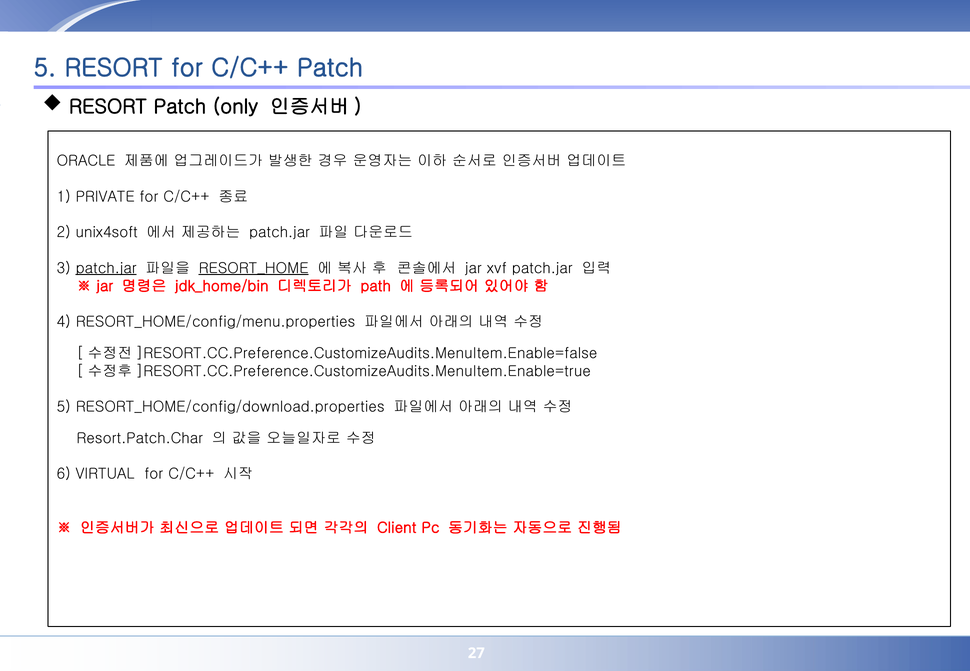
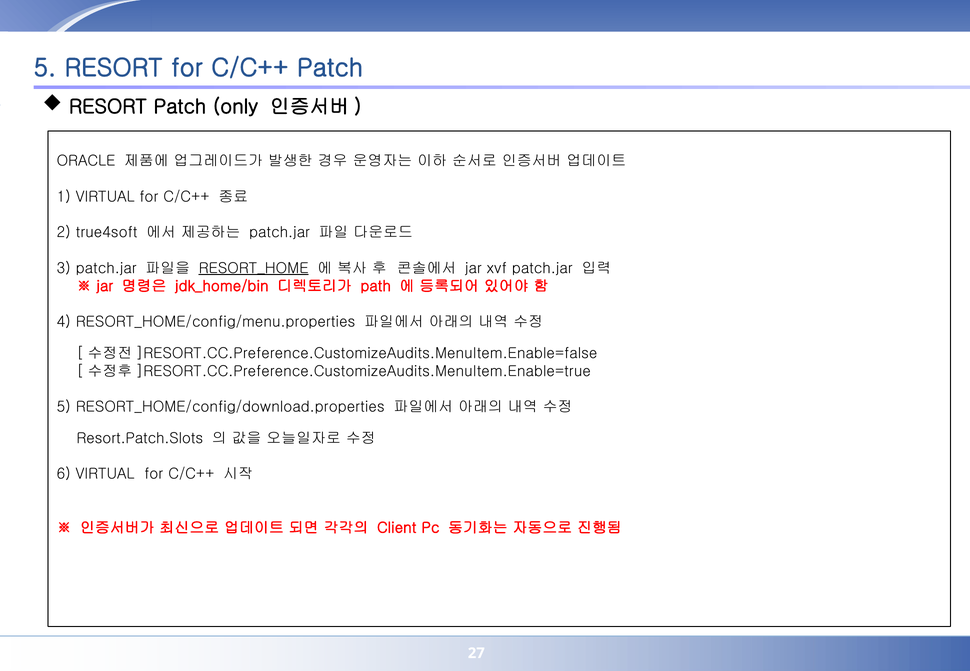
1 PRIVATE: PRIVATE -> VIRTUAL
unix4soft: unix4soft -> true4soft
patch.jar at (106, 268) underline: present -> none
Resort.Patch.Char: Resort.Patch.Char -> Resort.Patch.Slots
